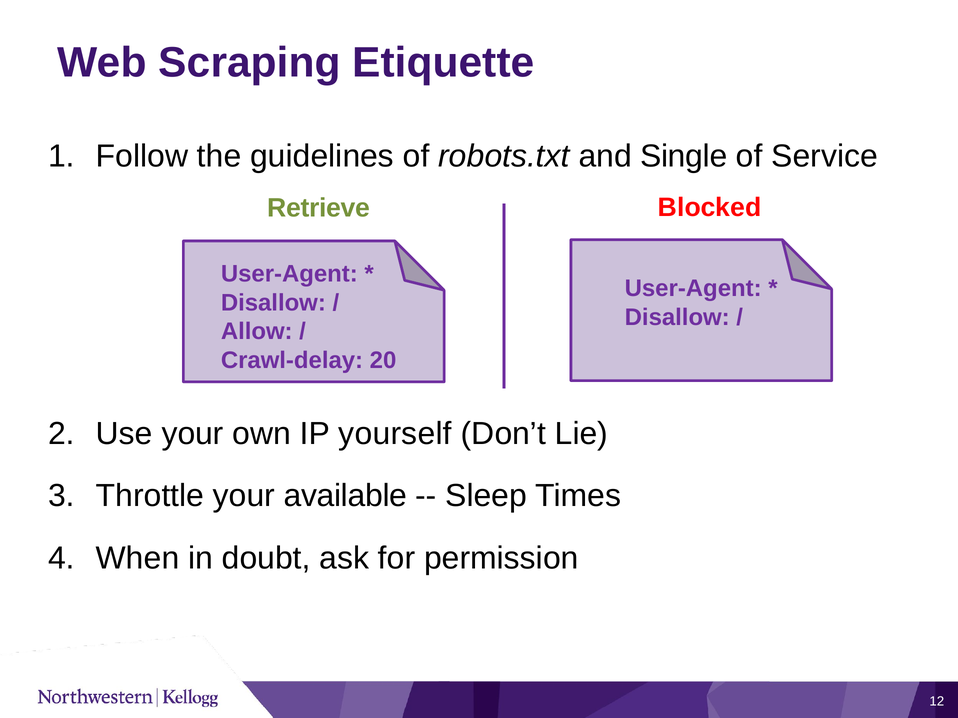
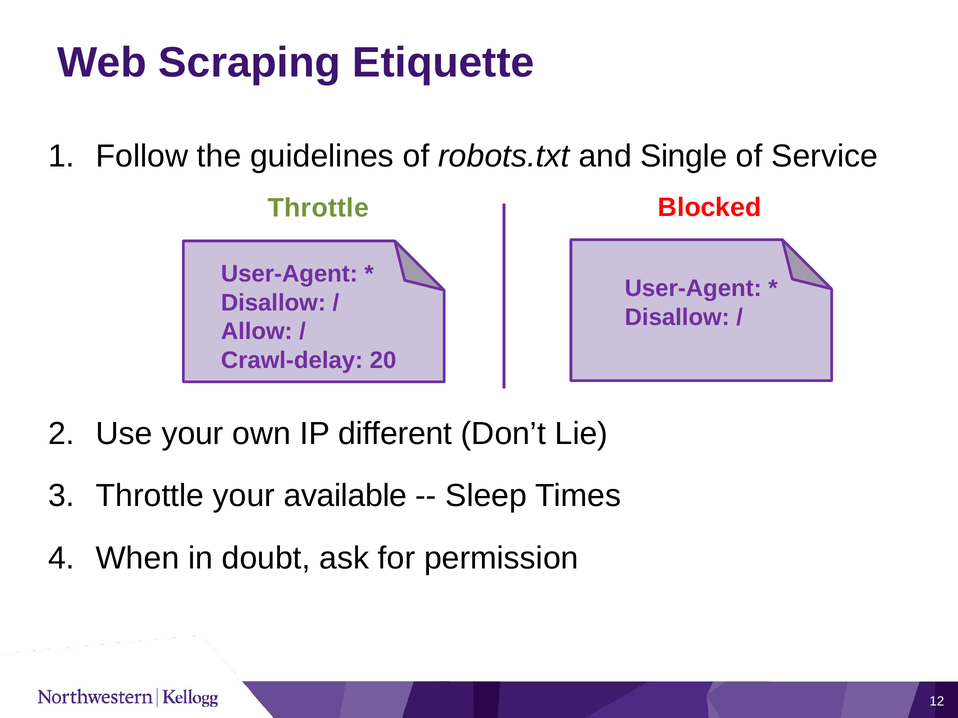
Retrieve at (319, 208): Retrieve -> Throttle
yourself: yourself -> different
